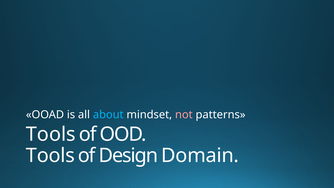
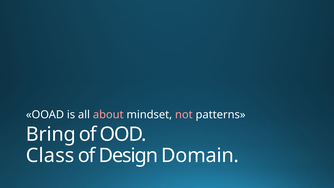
about colour: light blue -> pink
Tools at (51, 134): Tools -> Bring
Tools at (50, 156): Tools -> Class
